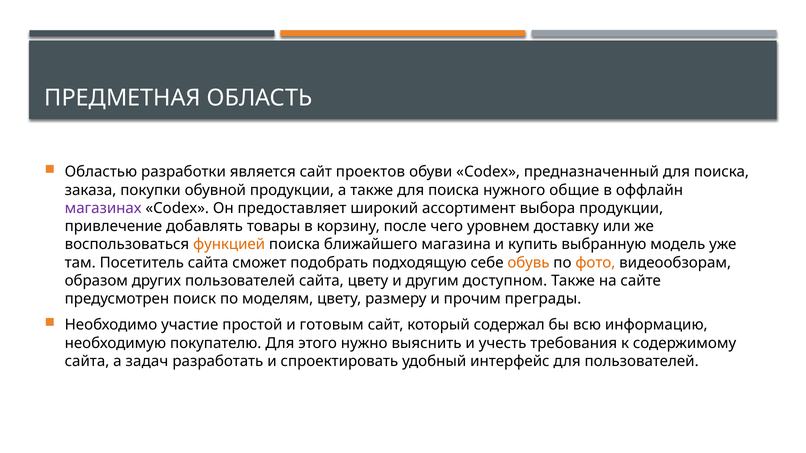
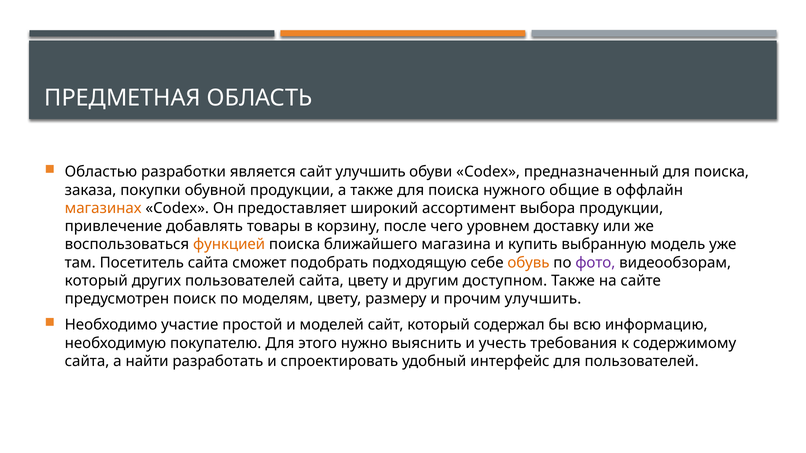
сайт проектов: проектов -> улучшить
магазинах colour: purple -> orange
фото colour: orange -> purple
образом at (96, 281): образом -> который
прочим преграды: преграды -> улучшить
готовым: готовым -> моделей
задач: задач -> найти
